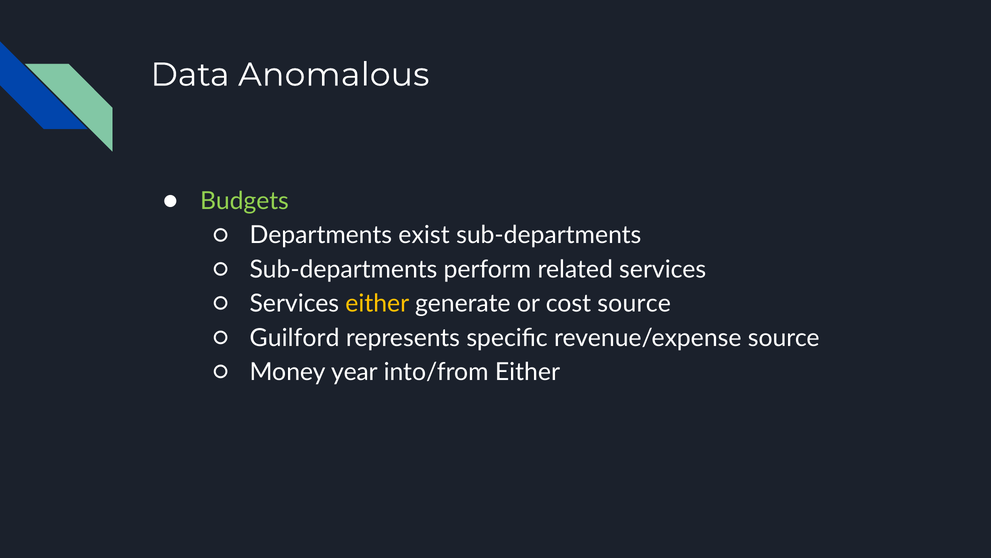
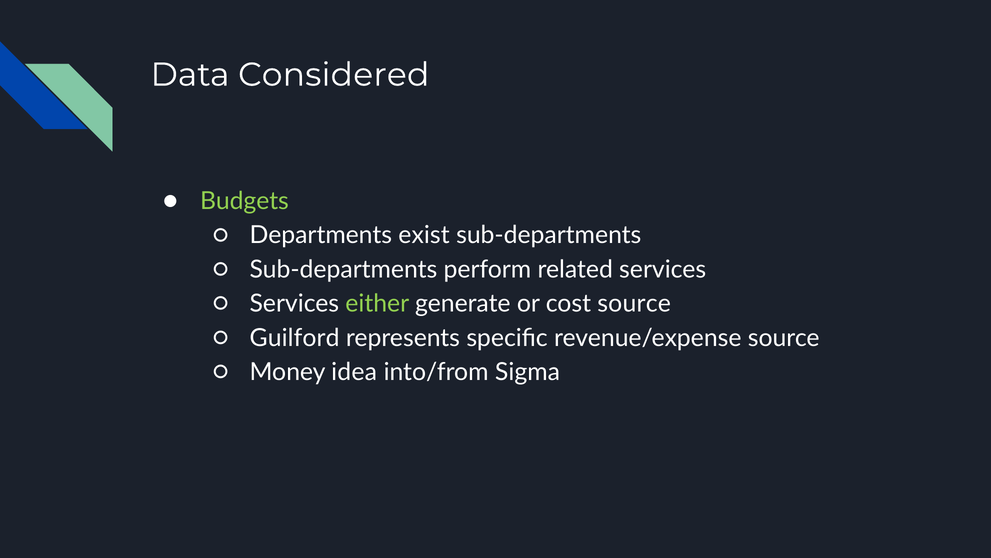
Anomalous: Anomalous -> Considered
either at (377, 303) colour: yellow -> light green
year: year -> idea
into/from Either: Either -> Sigma
